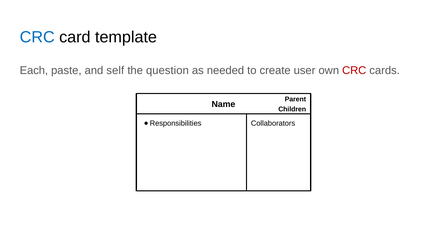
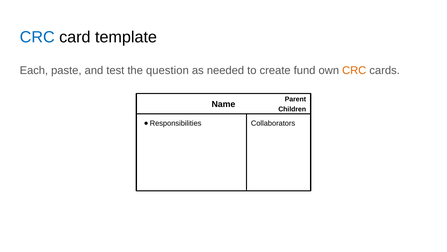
self: self -> test
user: user -> fund
CRC at (354, 70) colour: red -> orange
